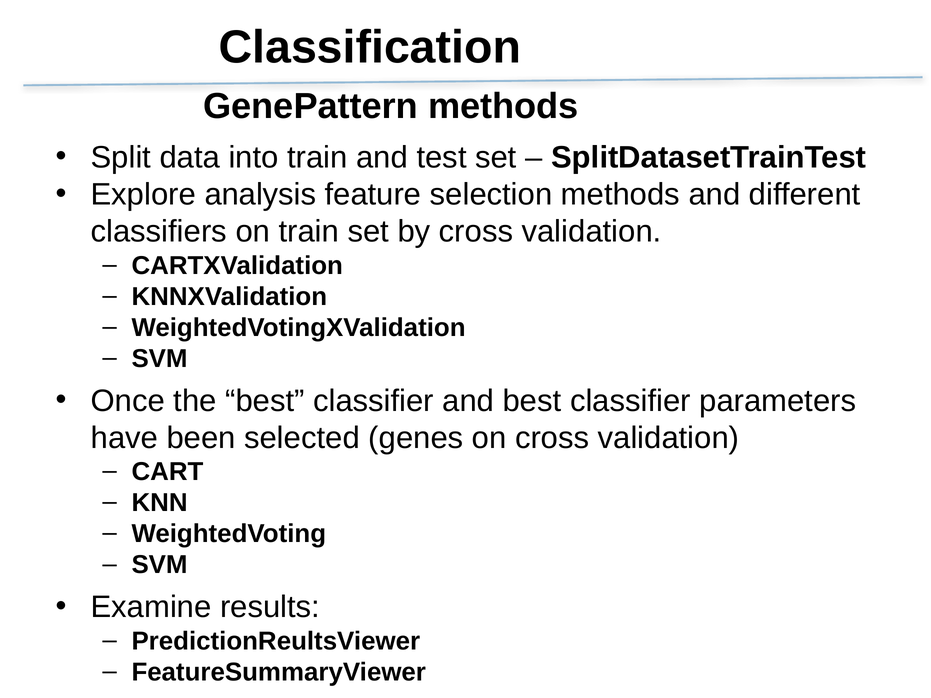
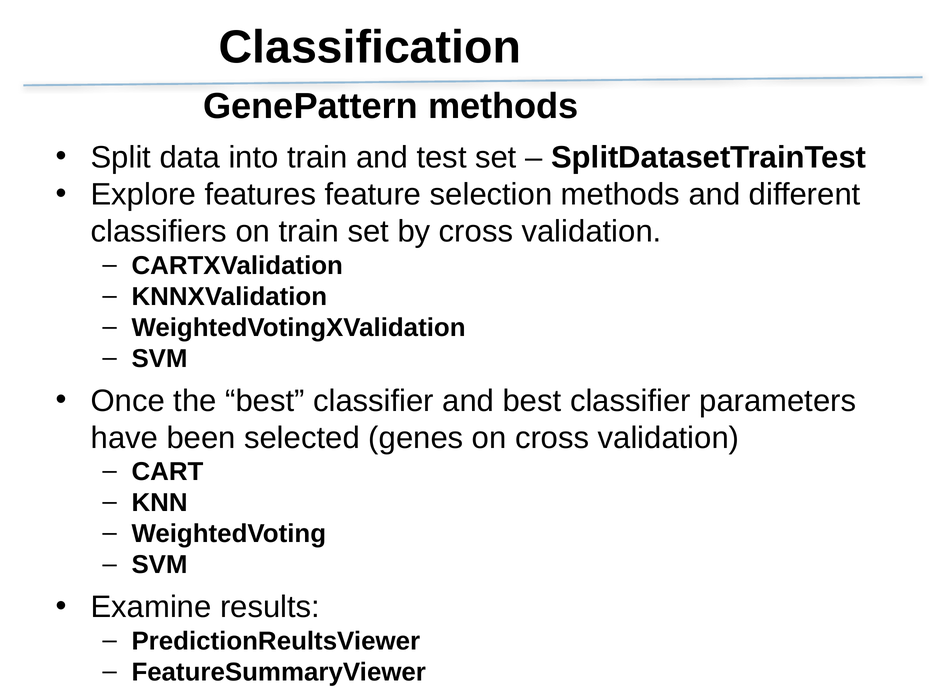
analysis: analysis -> features
